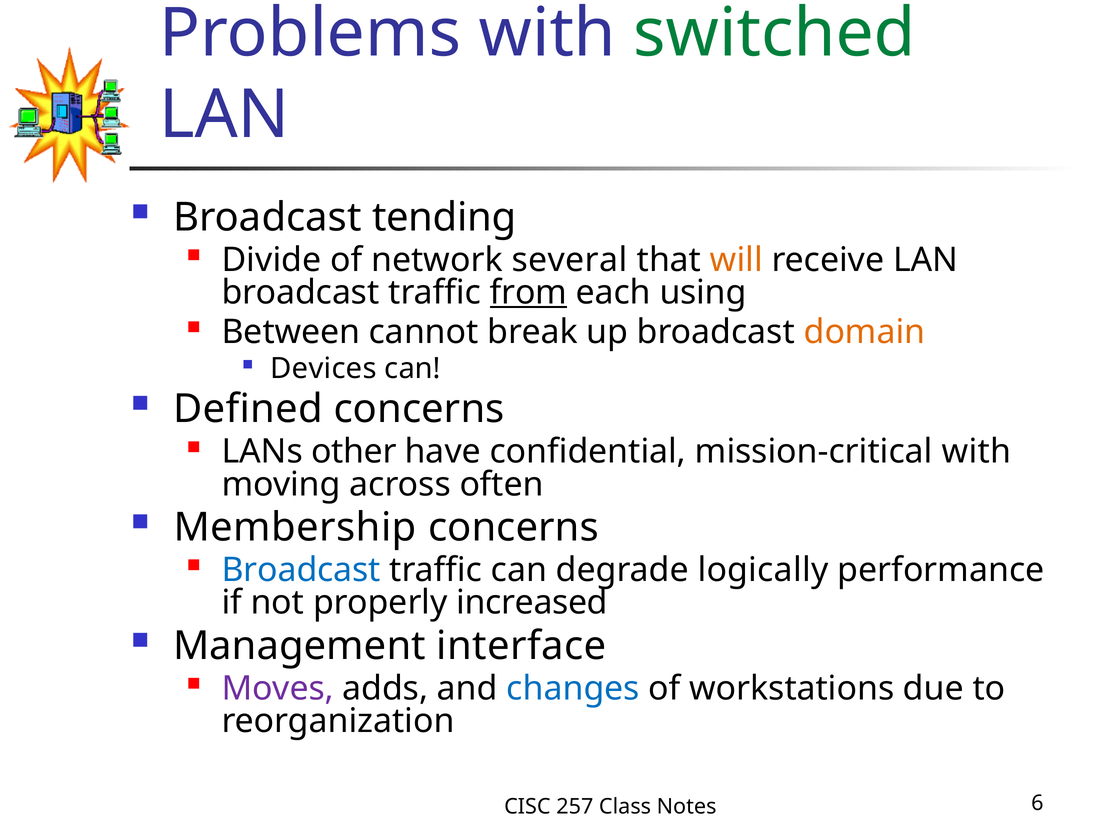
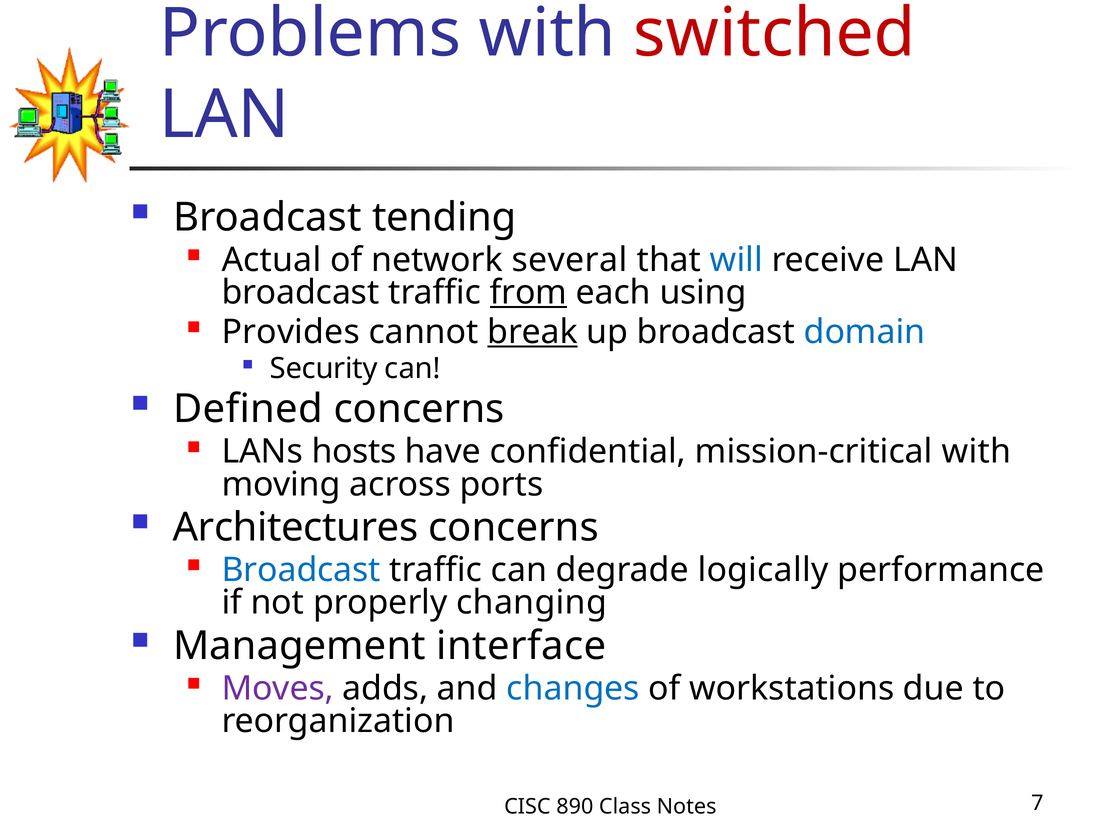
switched colour: green -> red
Divide: Divide -> Actual
will colour: orange -> blue
Between: Between -> Provides
break underline: none -> present
domain colour: orange -> blue
Devices: Devices -> Security
other: other -> hosts
often: often -> ports
Membership: Membership -> Architectures
increased: increased -> changing
257: 257 -> 890
6: 6 -> 7
